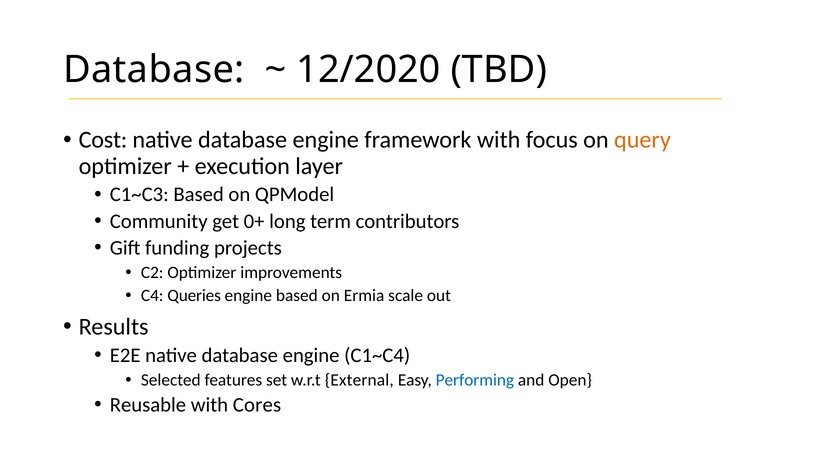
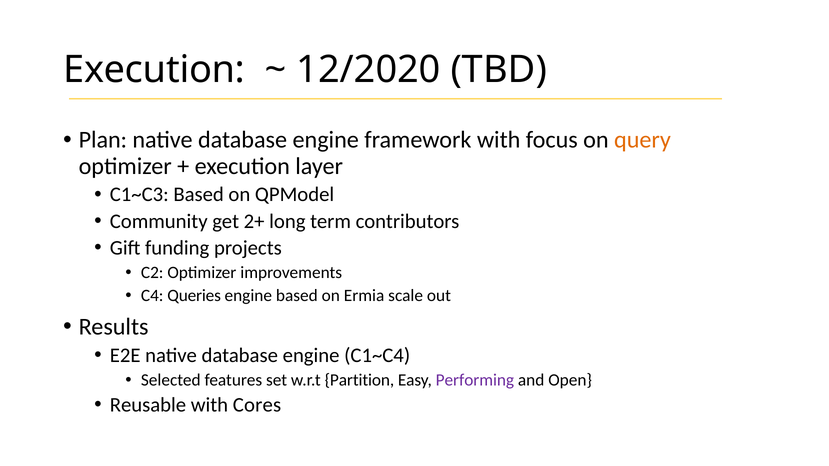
Database at (154, 70): Database -> Execution
Cost: Cost -> Plan
0+: 0+ -> 2+
External: External -> Partition
Performing colour: blue -> purple
